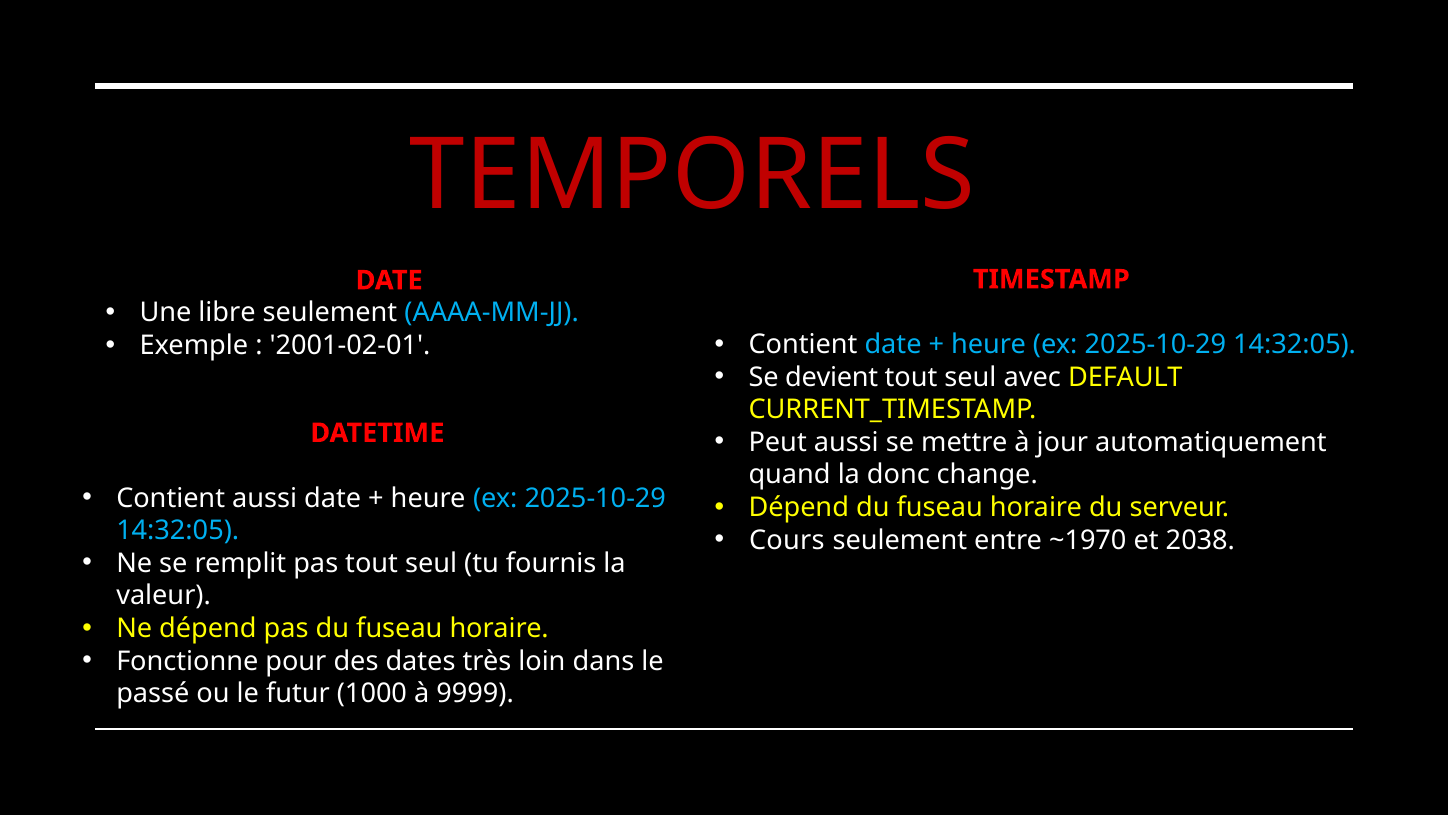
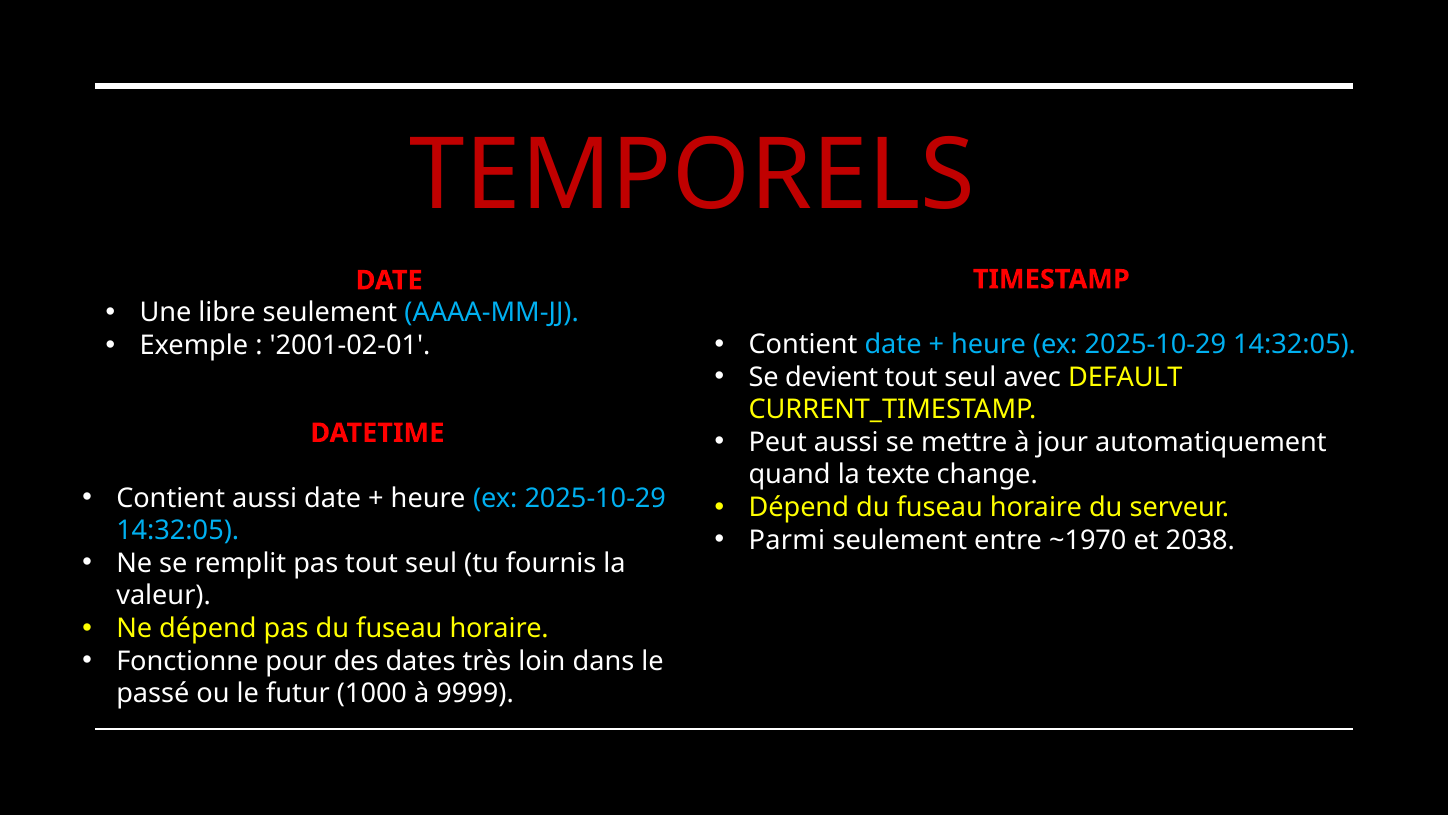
donc: donc -> texte
Cours: Cours -> Parmi
